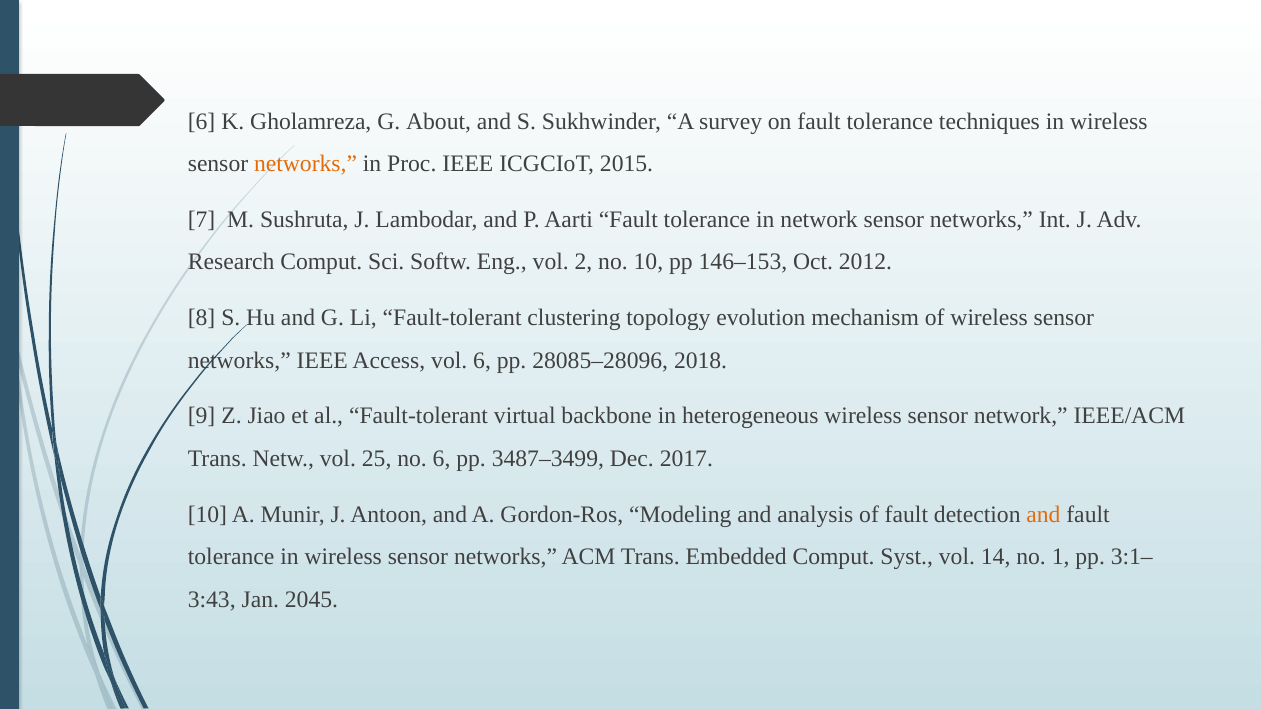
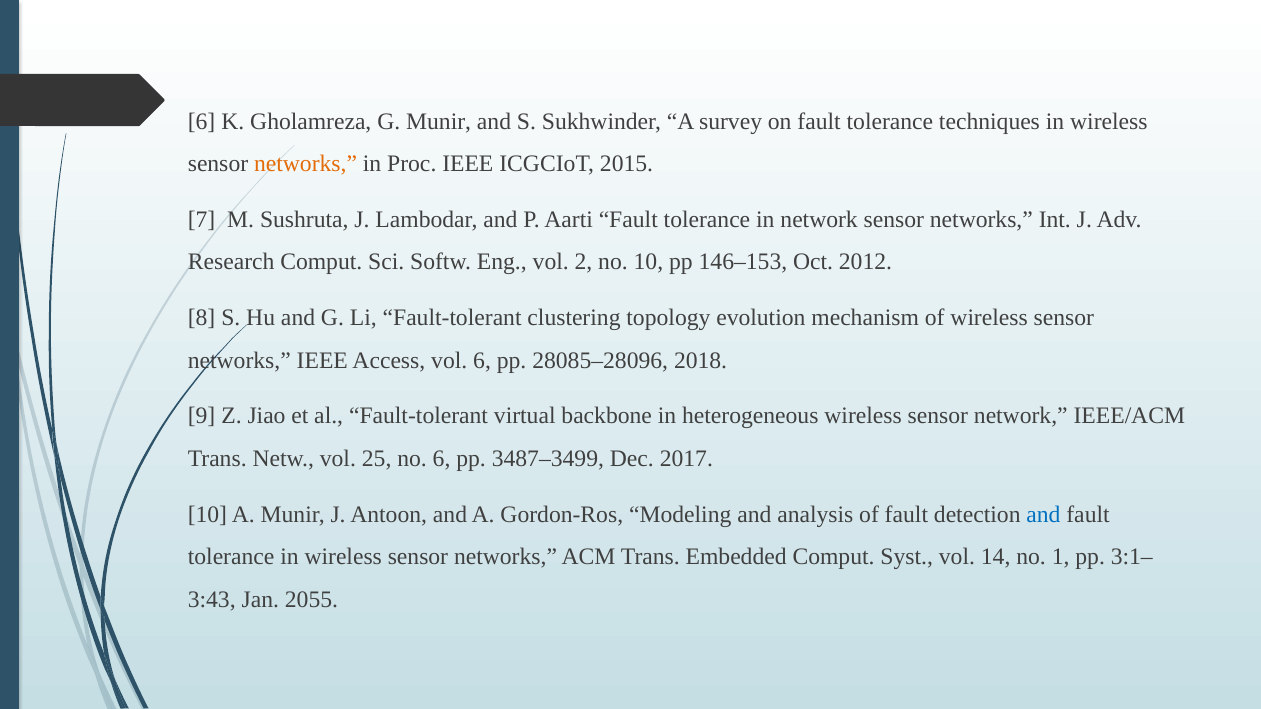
G About: About -> Munir
and at (1043, 514) colour: orange -> blue
2045: 2045 -> 2055
